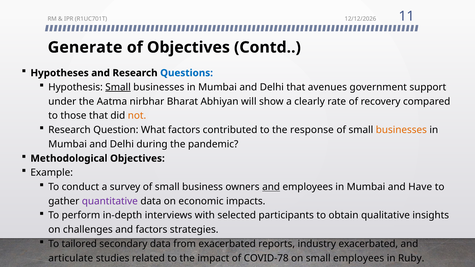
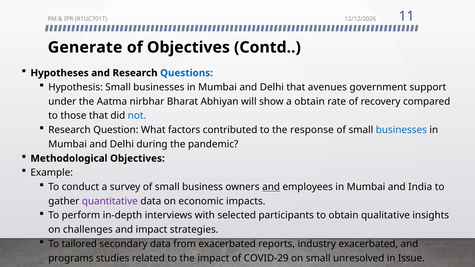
Small at (118, 87) underline: present -> none
a clearly: clearly -> obtain
not colour: orange -> blue
businesses at (401, 130) colour: orange -> blue
Have: Have -> India
and factors: factors -> impact
articulate: articulate -> programs
COVID-78: COVID-78 -> COVID-29
small employees: employees -> unresolved
Ruby: Ruby -> Issue
